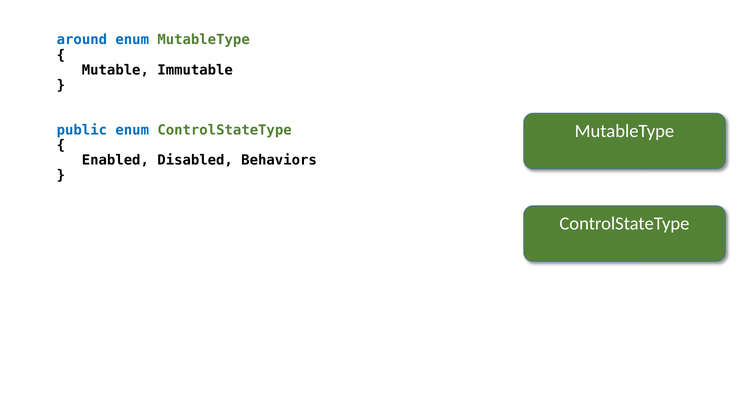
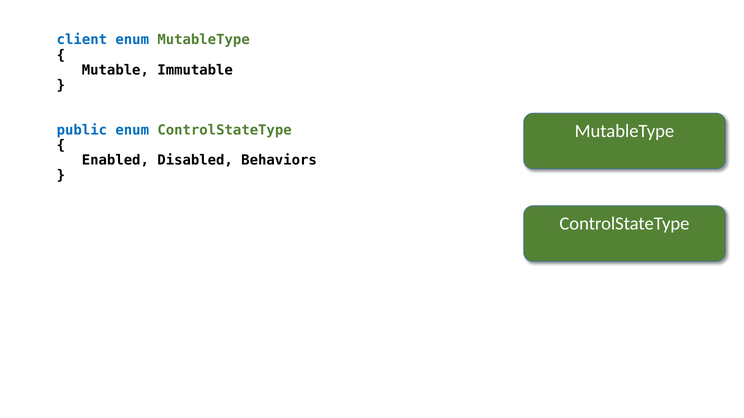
around: around -> client
